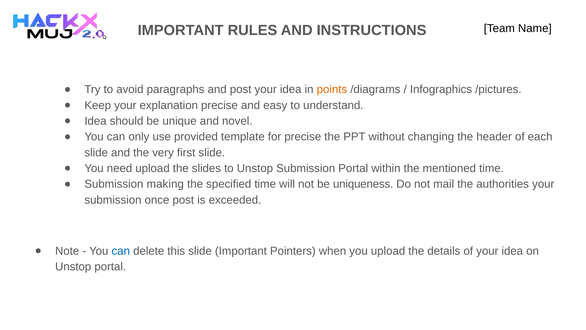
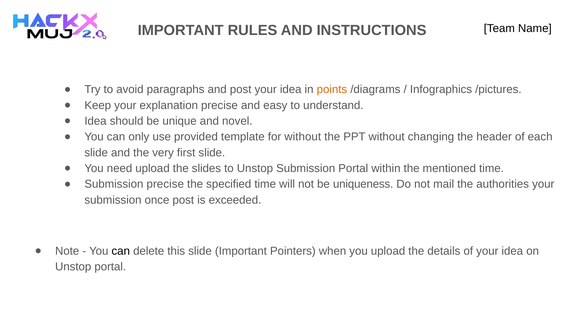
for precise: precise -> without
Submission making: making -> precise
can at (121, 251) colour: blue -> black
